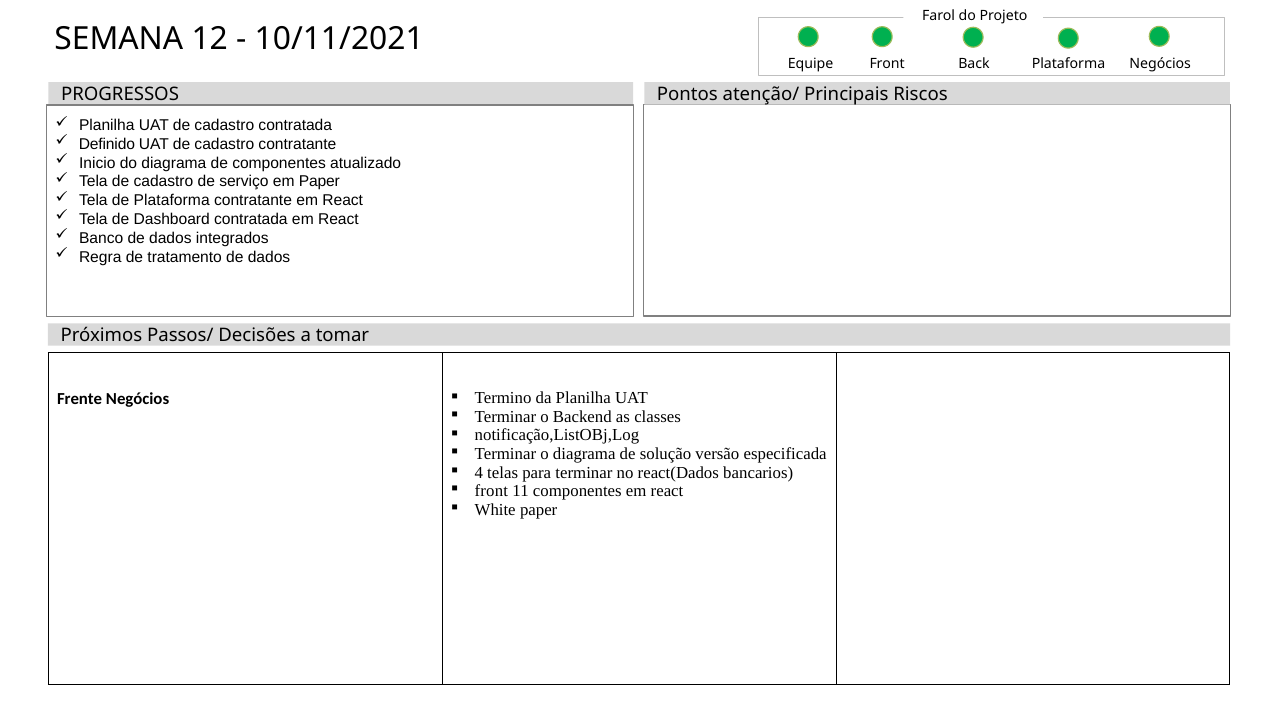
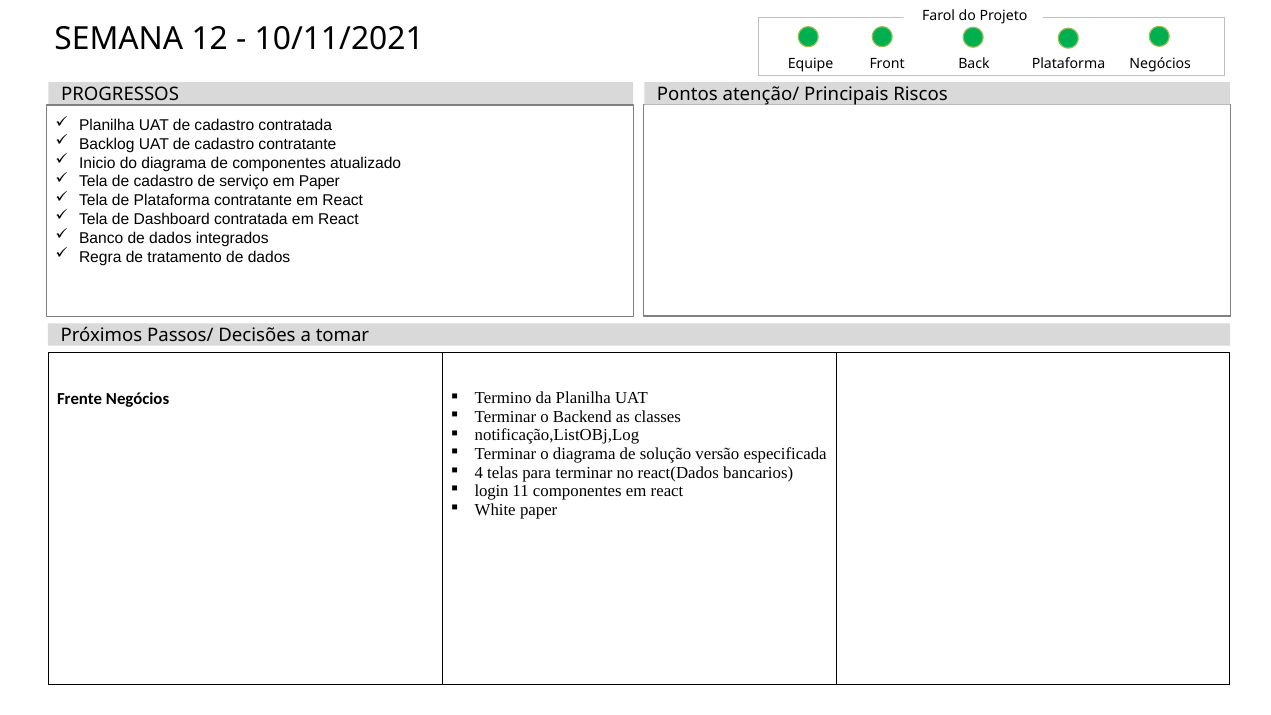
Definido: Definido -> Backlog
front at (491, 491): front -> login
